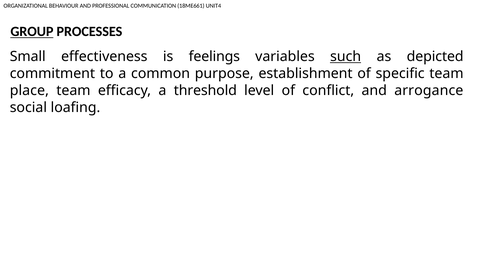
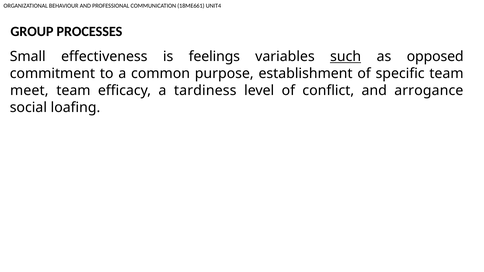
GROUP underline: present -> none
depicted: depicted -> opposed
place: place -> meet
threshold: threshold -> tardiness
